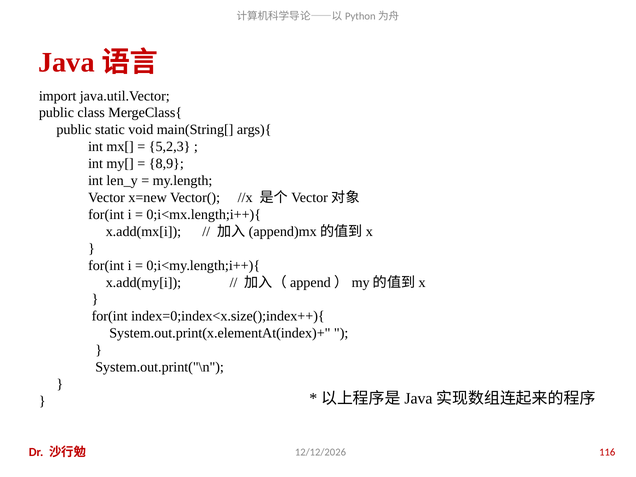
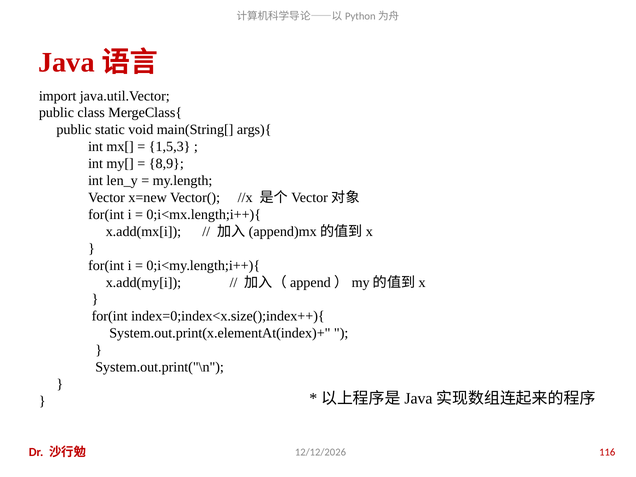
5,2,3: 5,2,3 -> 1,5,3
